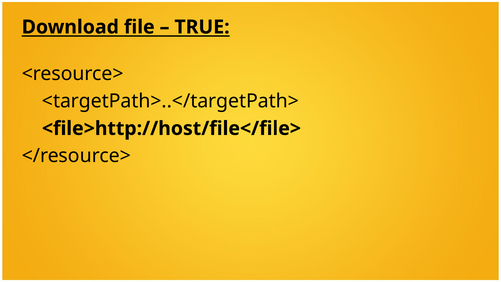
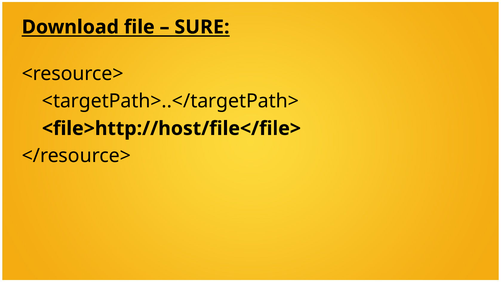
TRUE: TRUE -> SURE
